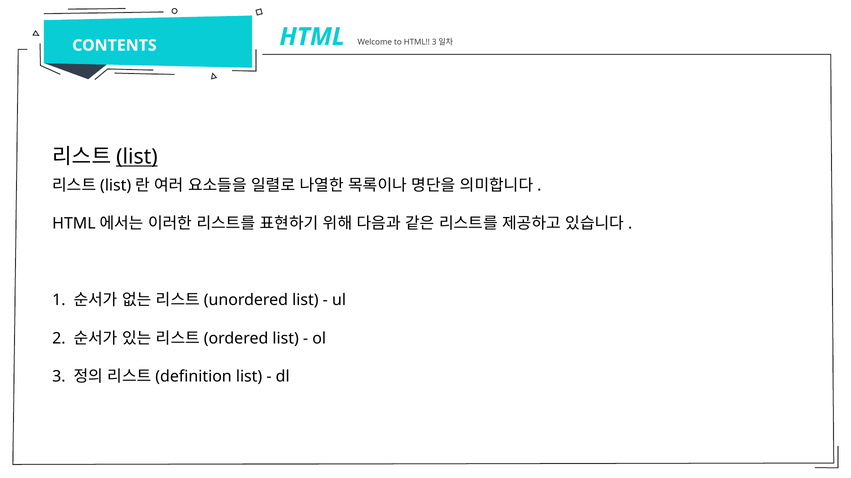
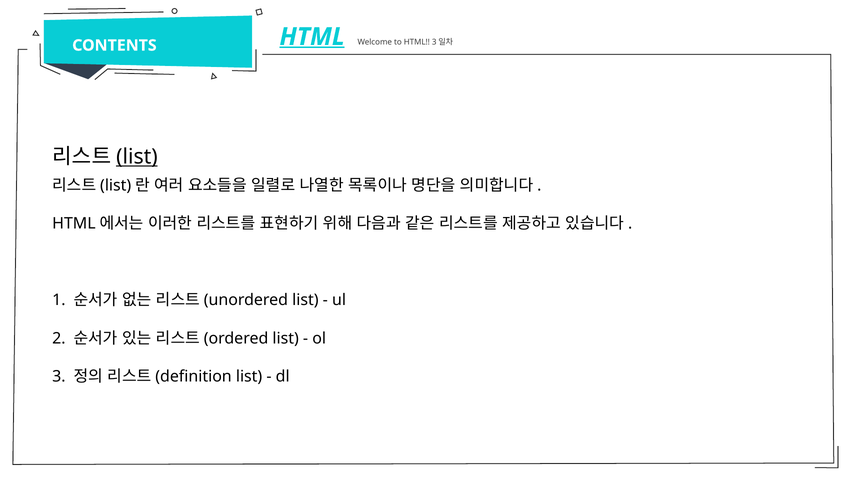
HTML at (312, 37) underline: none -> present
